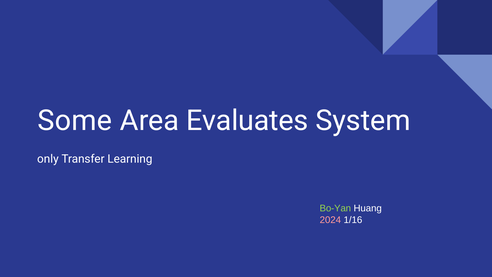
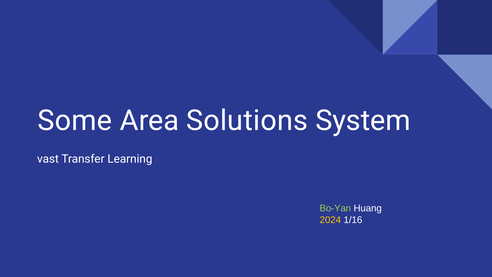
Evaluates: Evaluates -> Solutions
only: only -> vast
2024 colour: pink -> yellow
